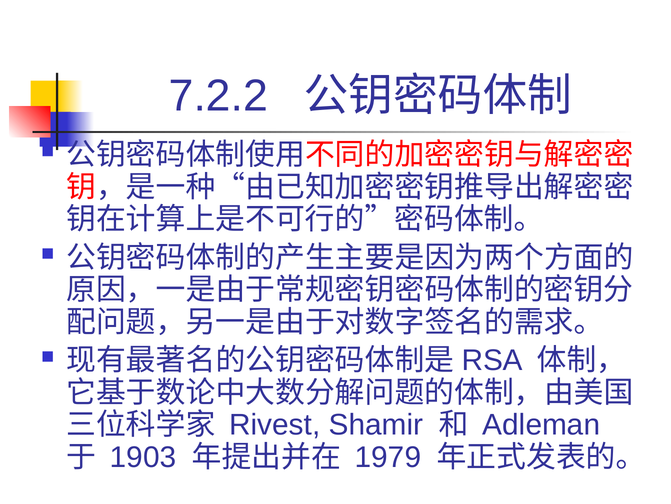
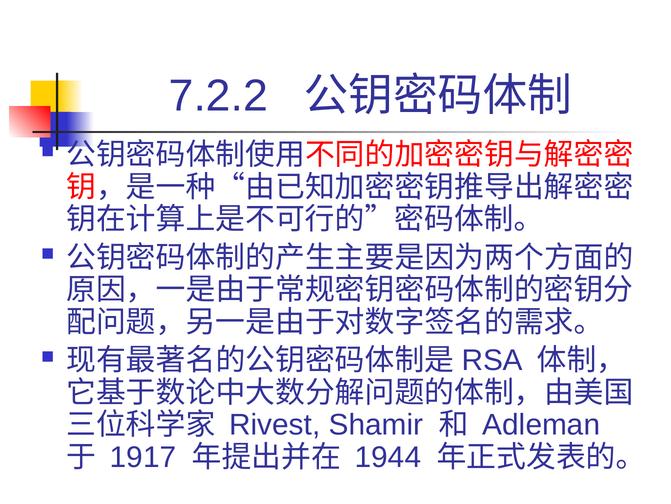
1903: 1903 -> 1917
1979: 1979 -> 1944
